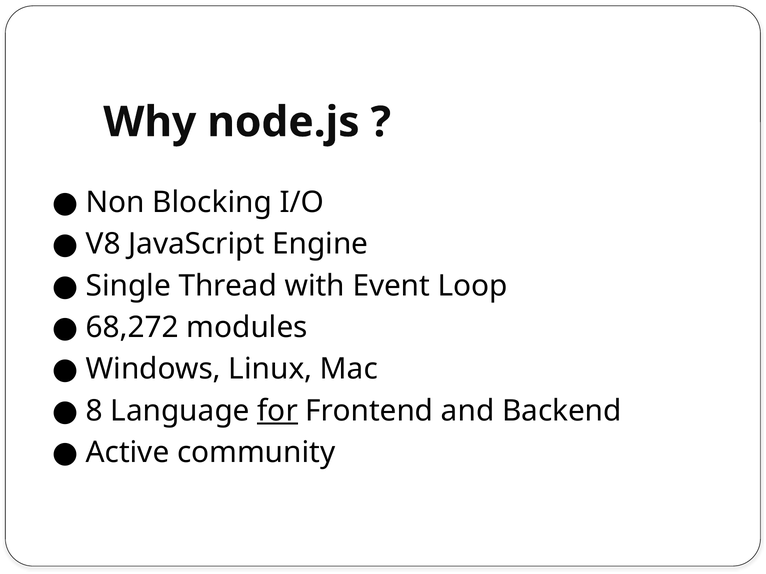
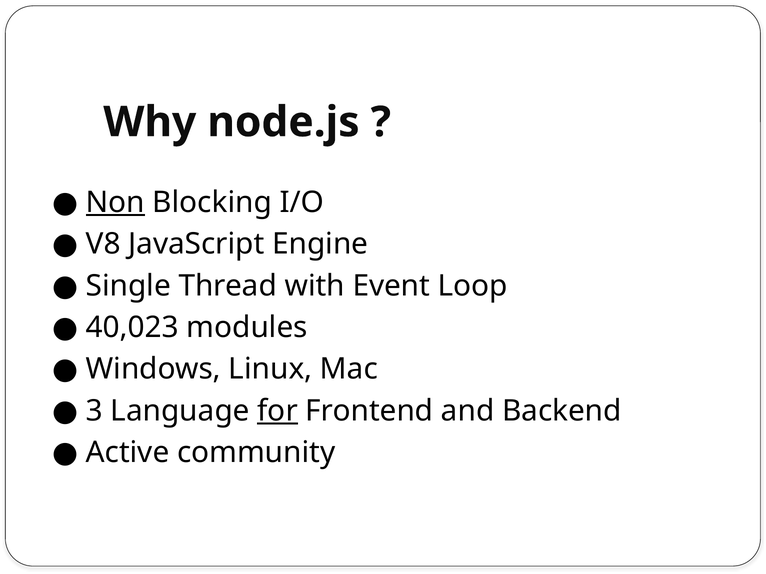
Non underline: none -> present
68,272: 68,272 -> 40,023
8: 8 -> 3
